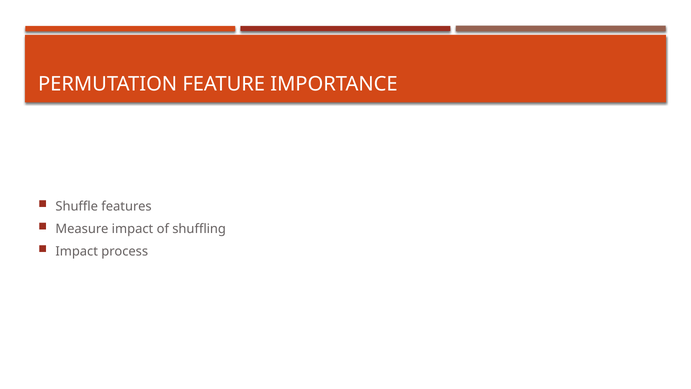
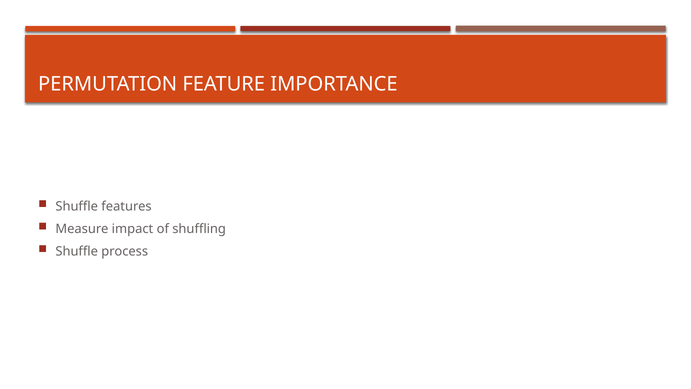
Impact at (77, 251): Impact -> Shuffle
